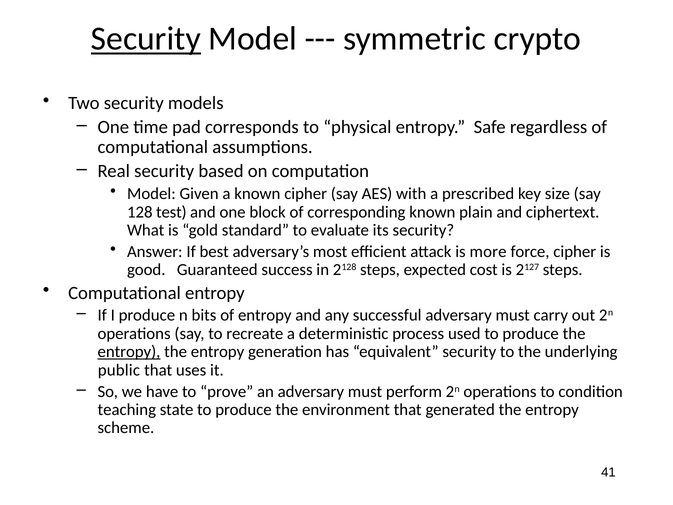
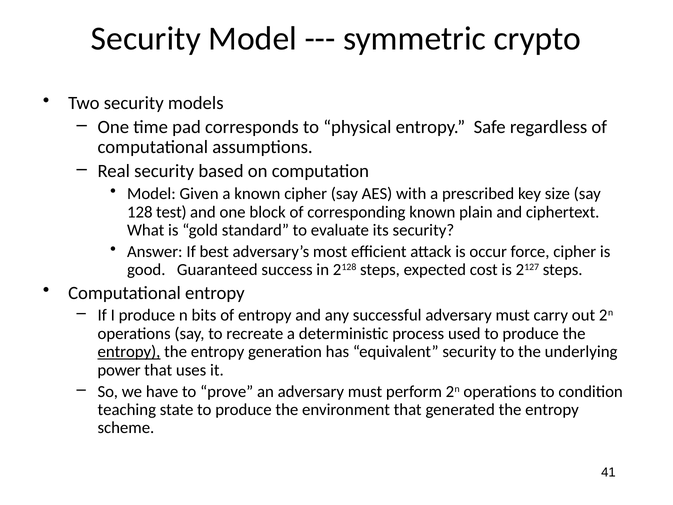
Security at (146, 39) underline: present -> none
more: more -> occur
public: public -> power
